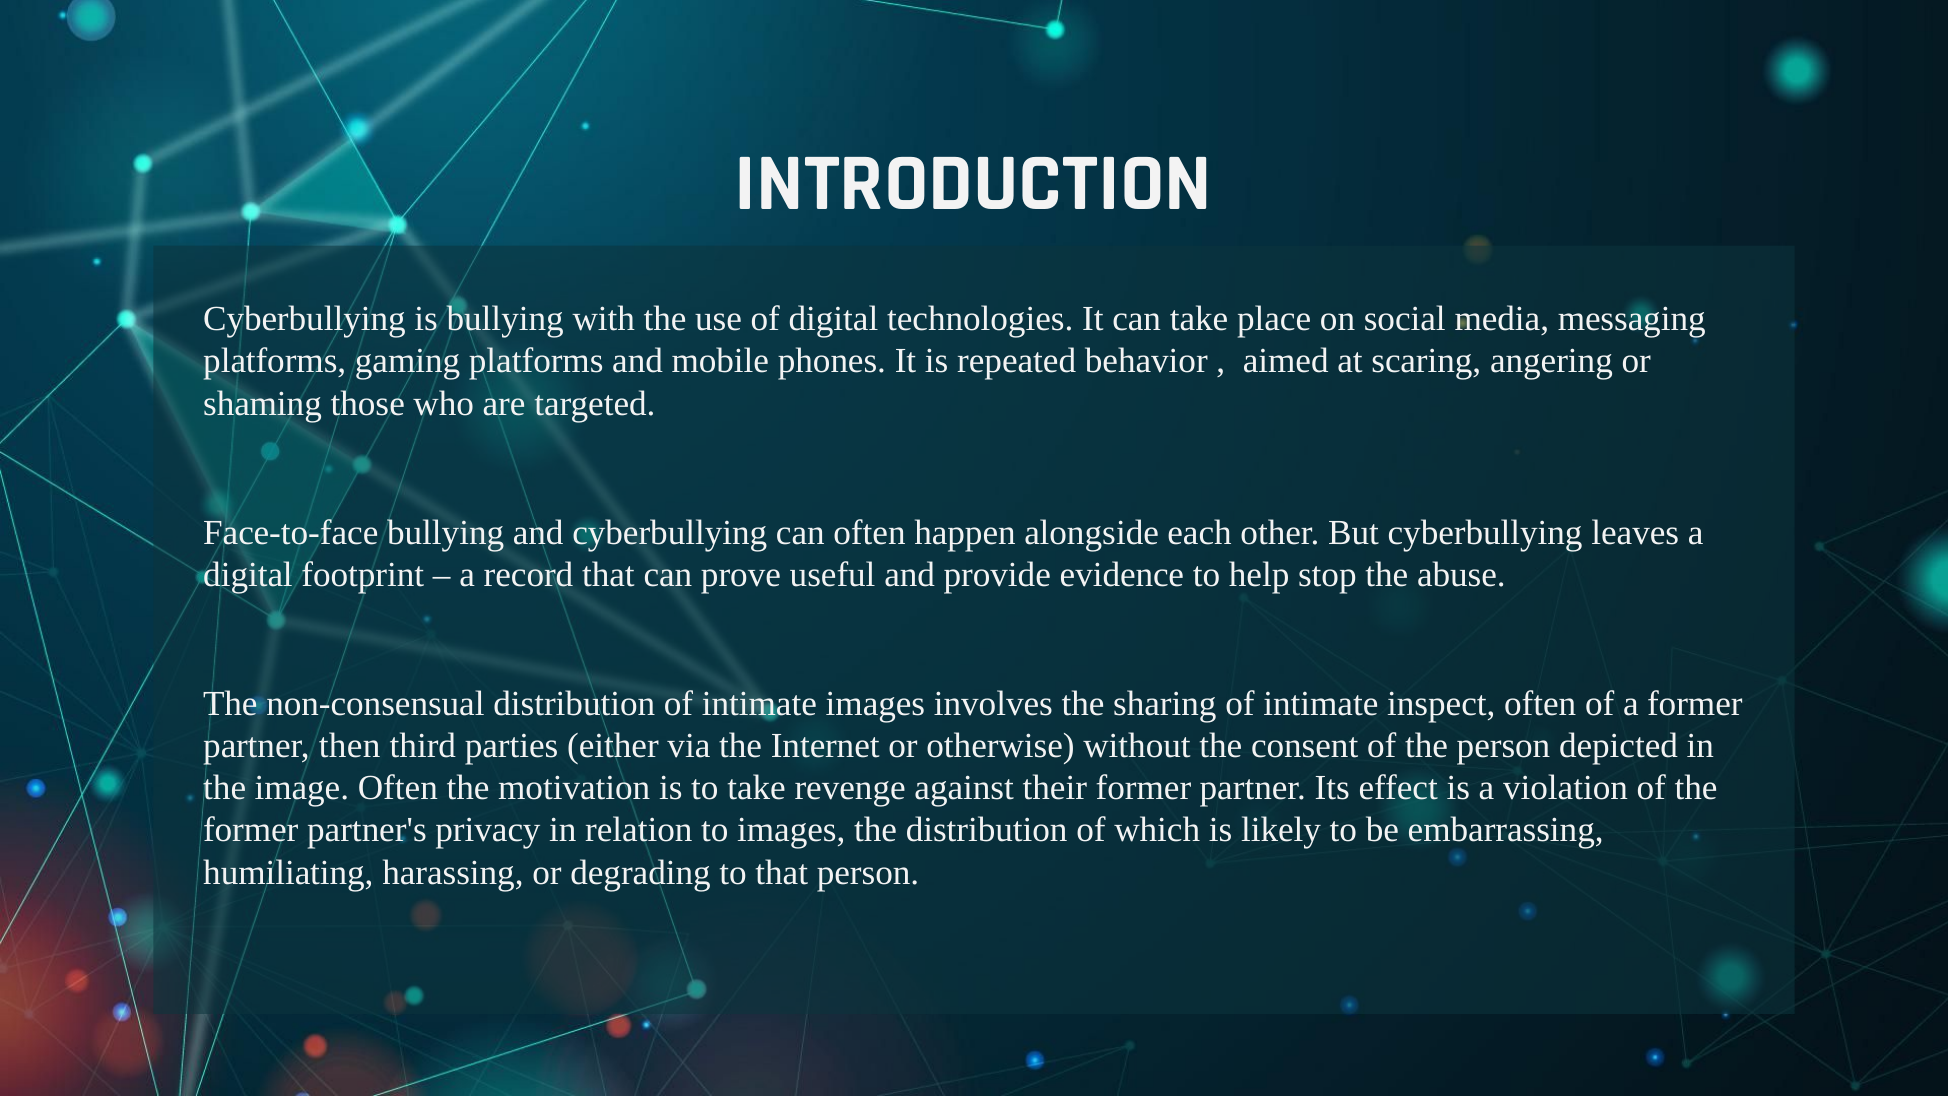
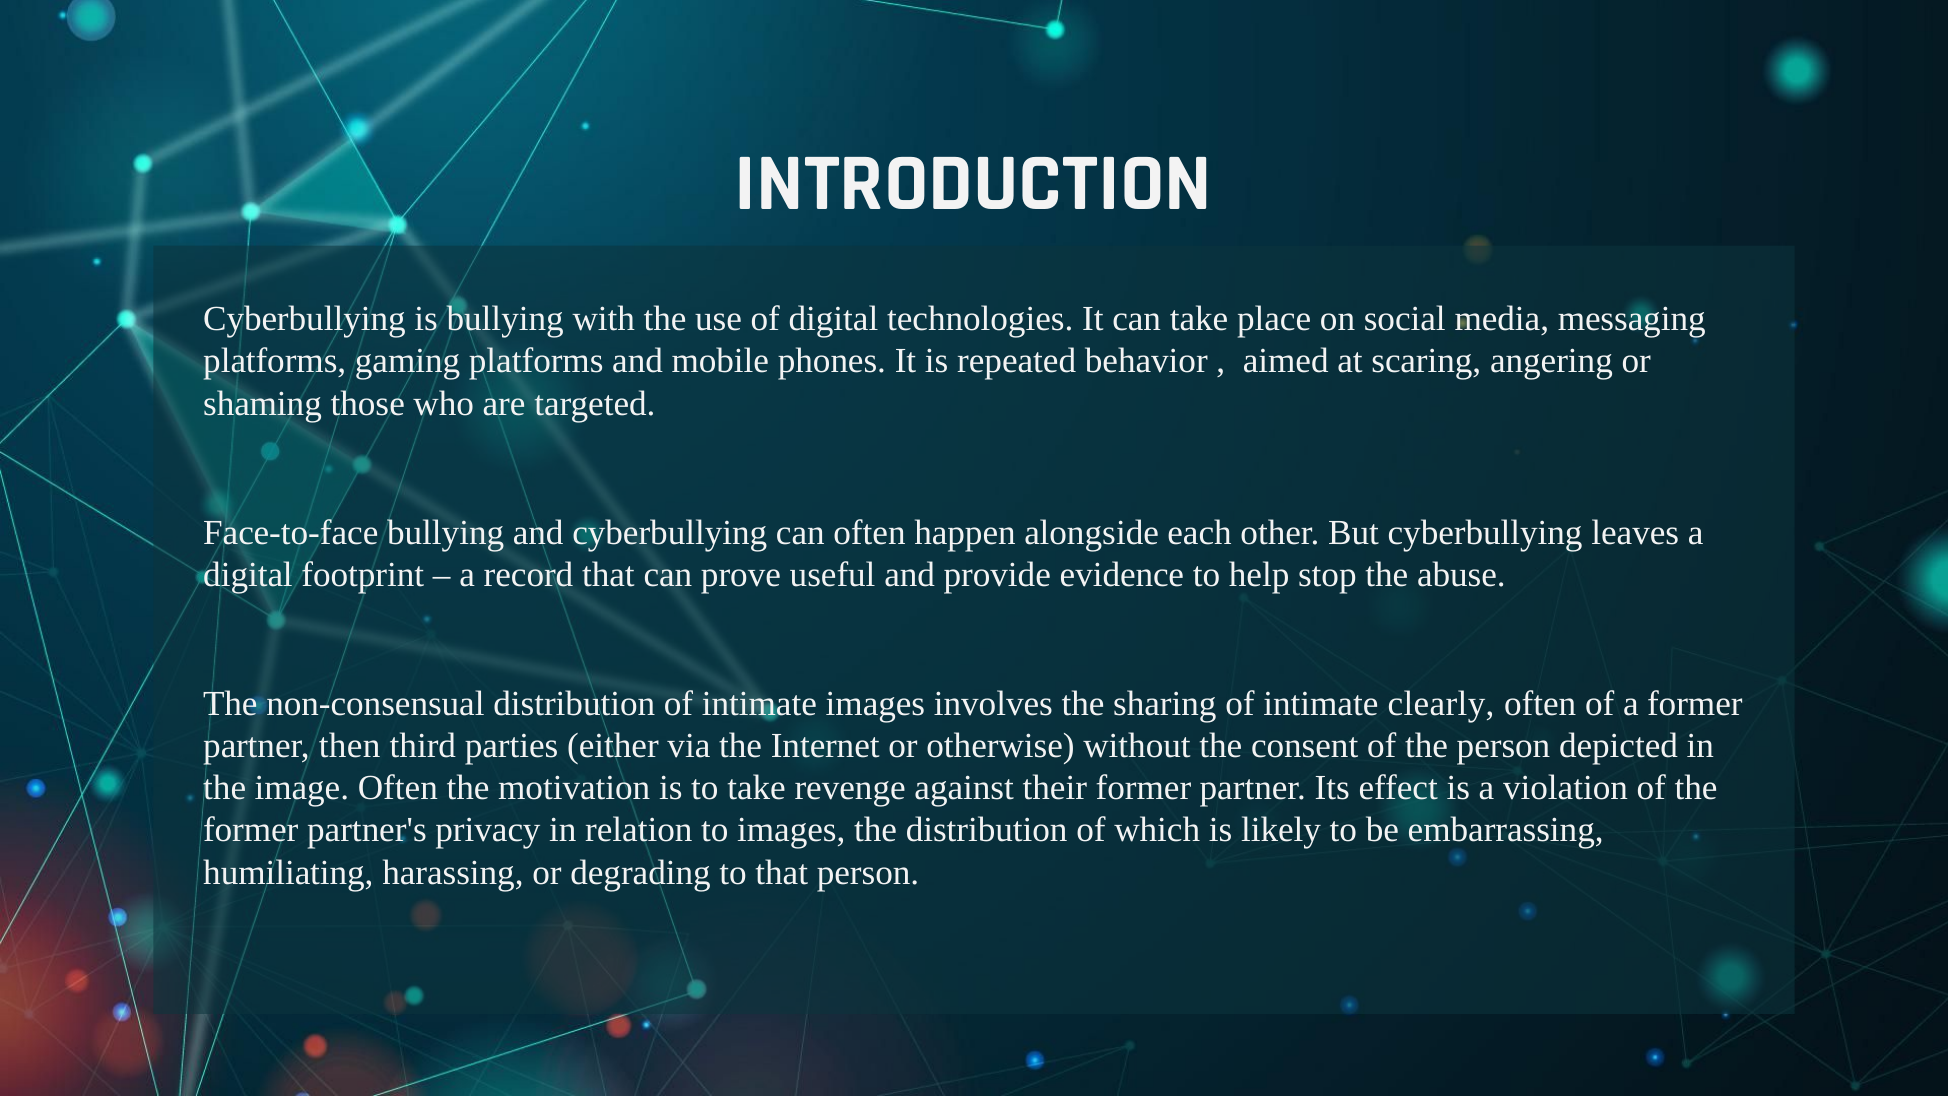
inspect: inspect -> clearly
